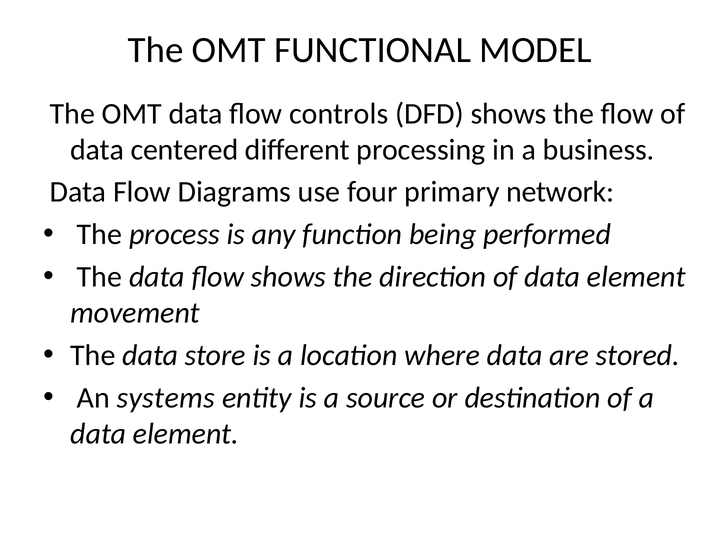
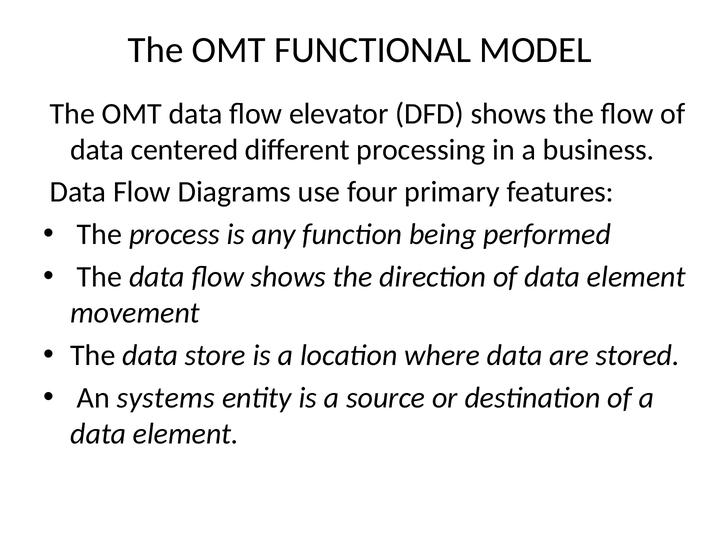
controls: controls -> elevator
network: network -> features
